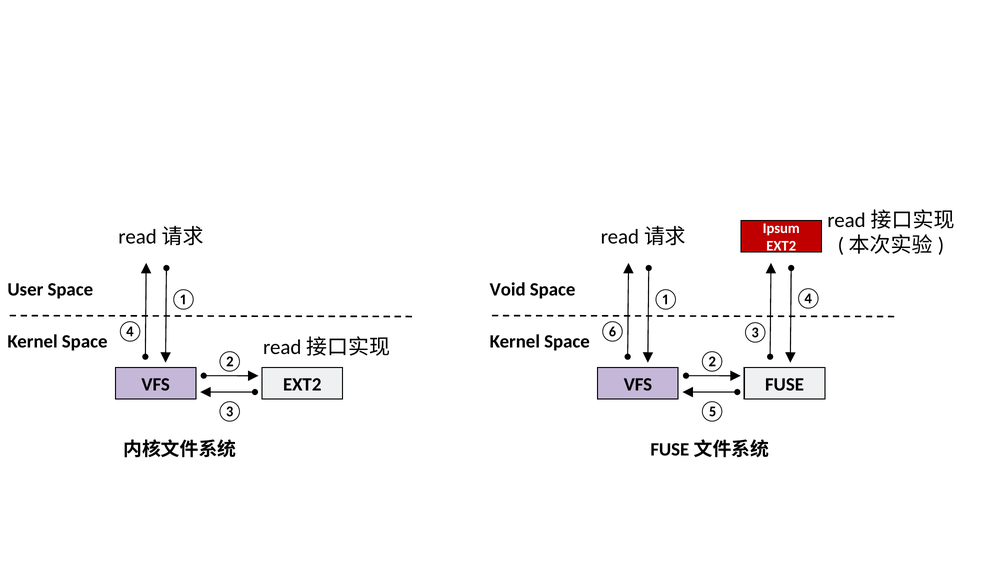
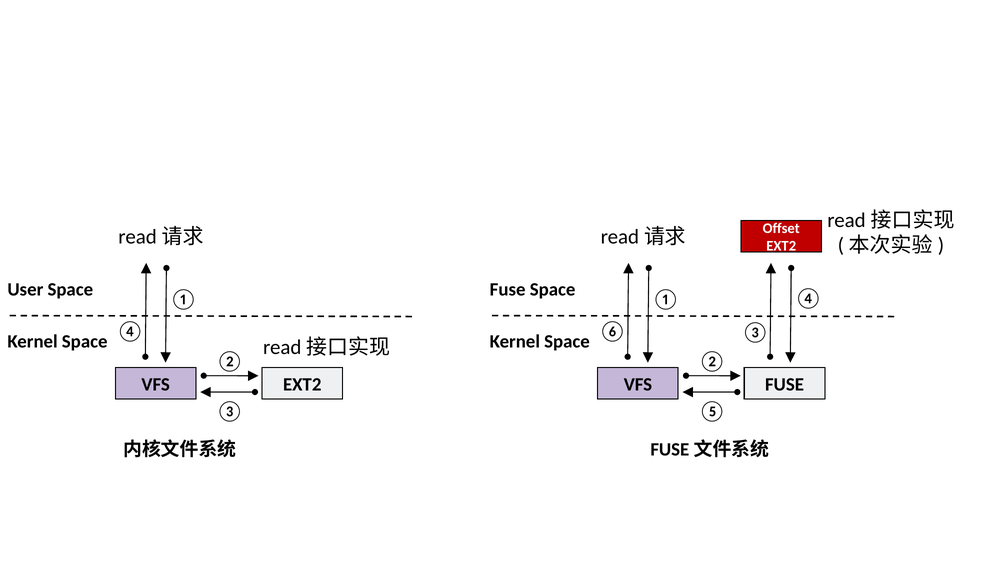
Ipsum: Ipsum -> Offset
Void at (508, 289): Void -> Fuse
